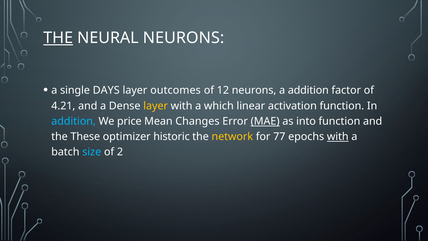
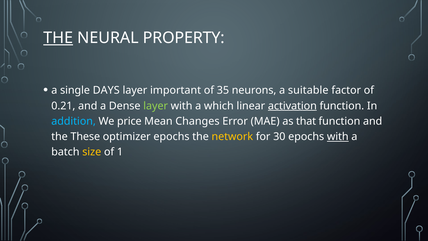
NEURAL NEURONS: NEURONS -> PROPERTY
outcomes: outcomes -> important
12: 12 -> 35
a addition: addition -> suitable
4.21: 4.21 -> 0.21
layer at (156, 106) colour: yellow -> light green
activation underline: none -> present
MAE underline: present -> none
into: into -> that
optimizer historic: historic -> epochs
77: 77 -> 30
size colour: light blue -> yellow
2: 2 -> 1
